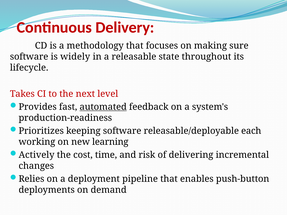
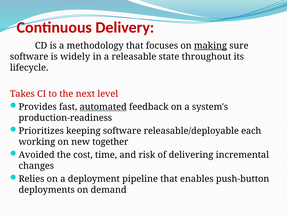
making underline: none -> present
learning: learning -> together
Actively: Actively -> Avoided
